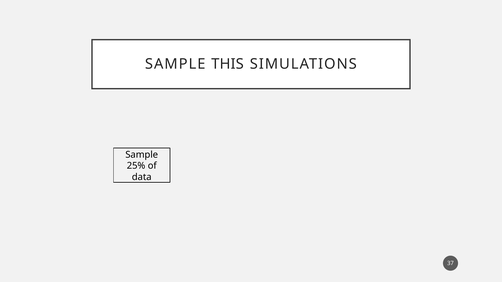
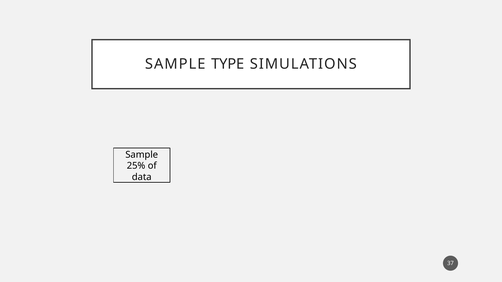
THIS: THIS -> TYPE
